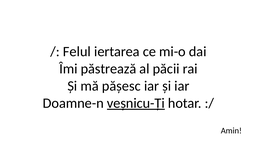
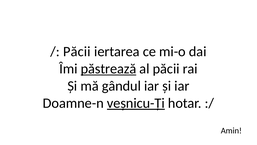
Felul at (77, 51): Felul -> Păcii
păstrează underline: none -> present
pășesc: pășesc -> gândul
